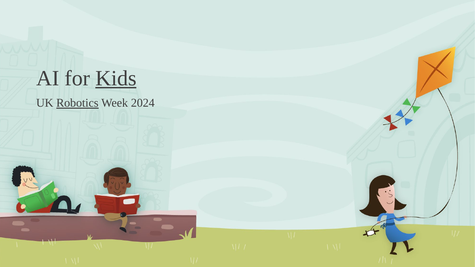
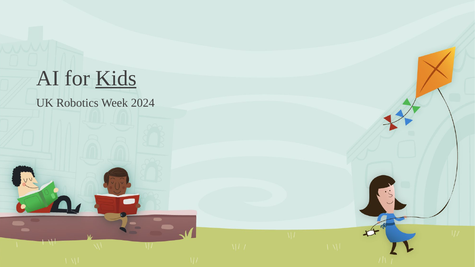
Robotics underline: present -> none
